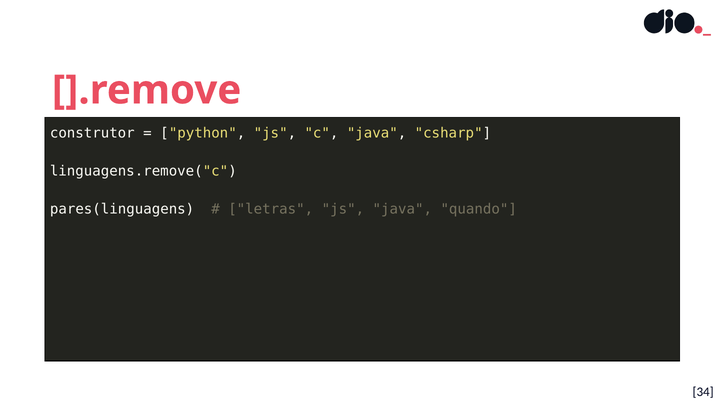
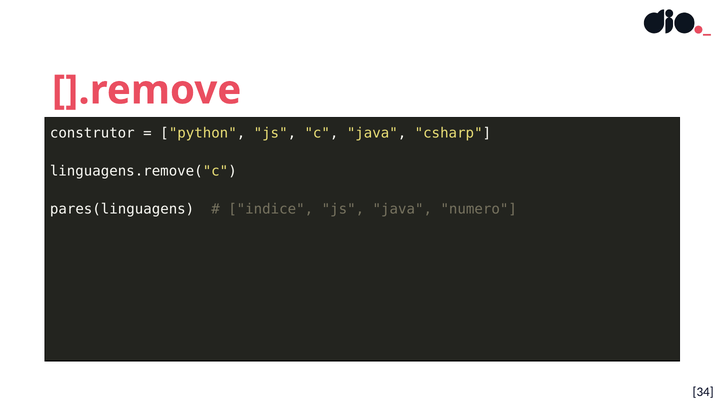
letras: letras -> indice
quando: quando -> numero
